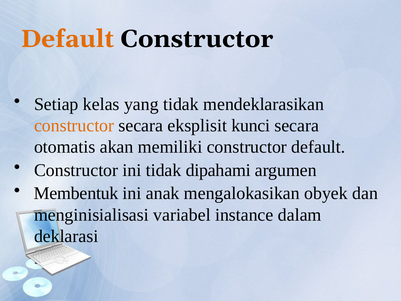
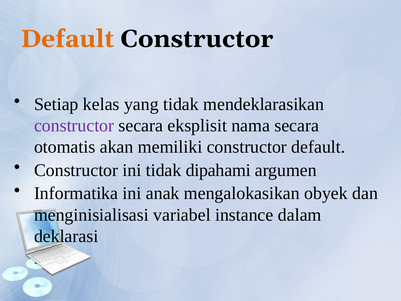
constructor at (74, 126) colour: orange -> purple
kunci: kunci -> nama
Membentuk: Membentuk -> Informatika
